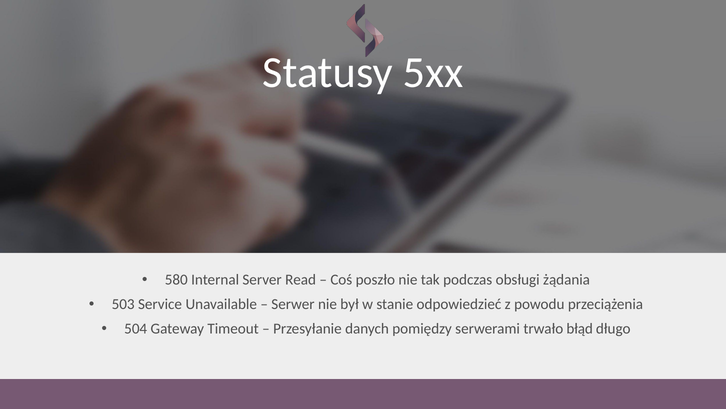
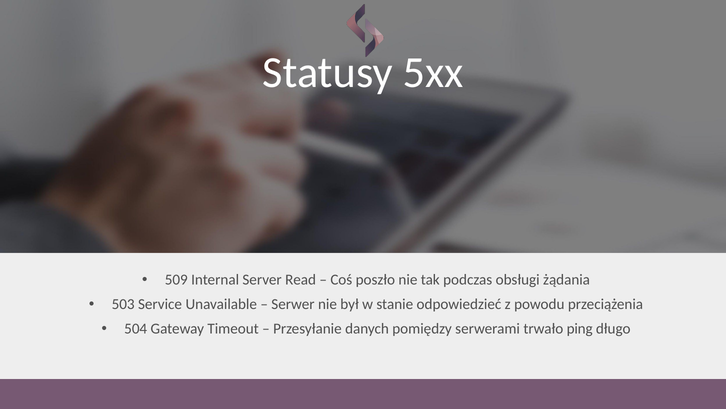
580: 580 -> 509
błąd: błąd -> ping
